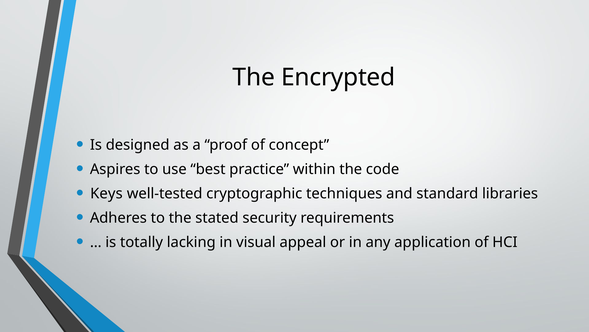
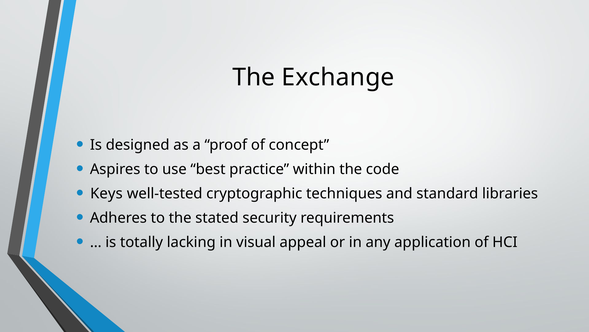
Encrypted: Encrypted -> Exchange
